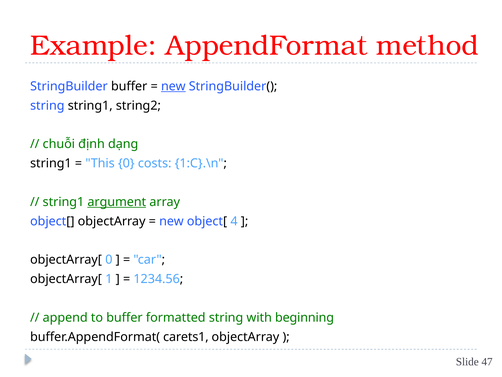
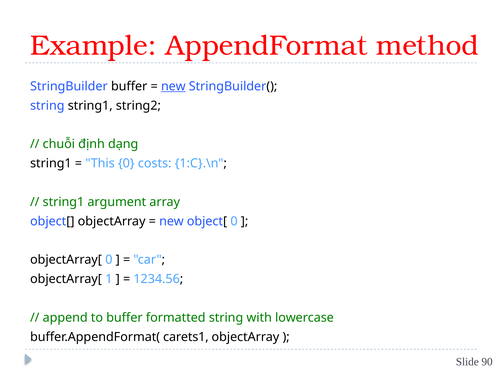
argument underline: present -> none
object[ 4: 4 -> 0
beginning: beginning -> lowercase
47: 47 -> 90
